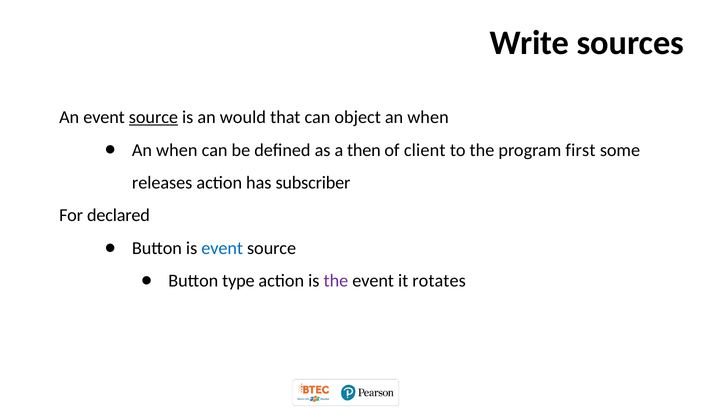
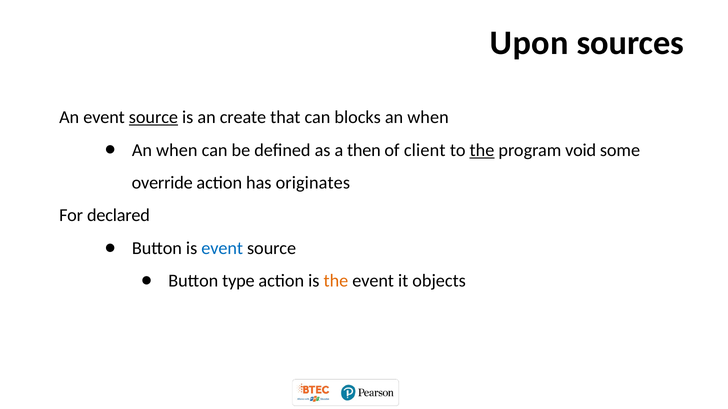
Write: Write -> Upon
would: would -> create
object: object -> blocks
the at (482, 150) underline: none -> present
first: first -> void
releases: releases -> override
subscriber: subscriber -> originates
the at (336, 281) colour: purple -> orange
rotates: rotates -> objects
